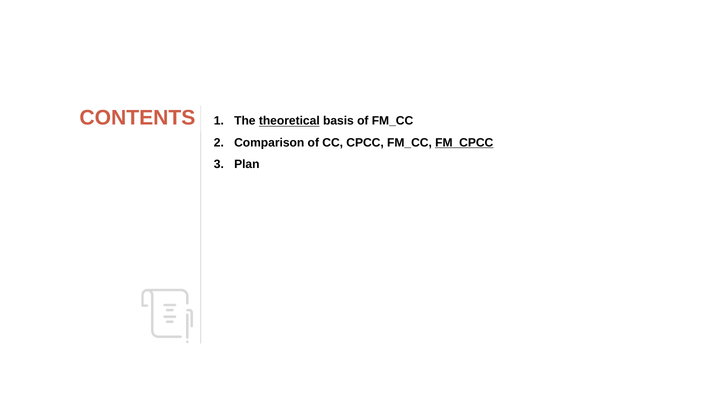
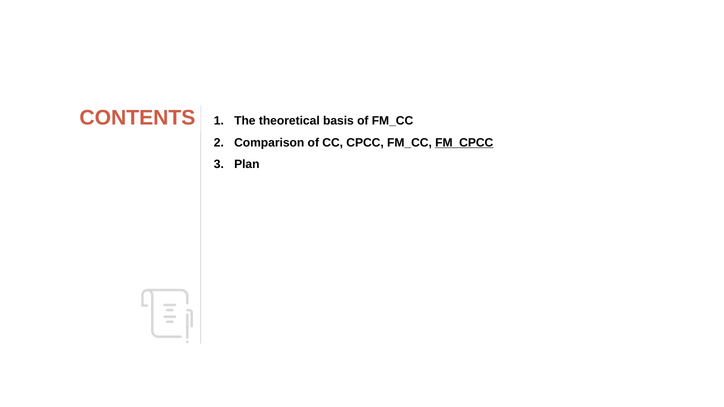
theoretical underline: present -> none
